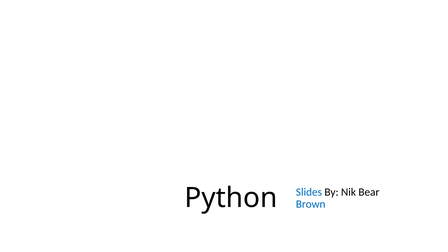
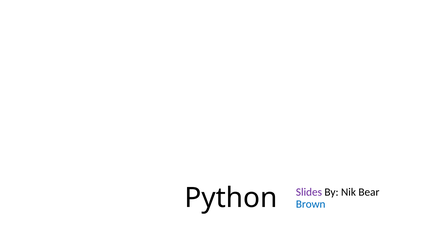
Slides colour: blue -> purple
